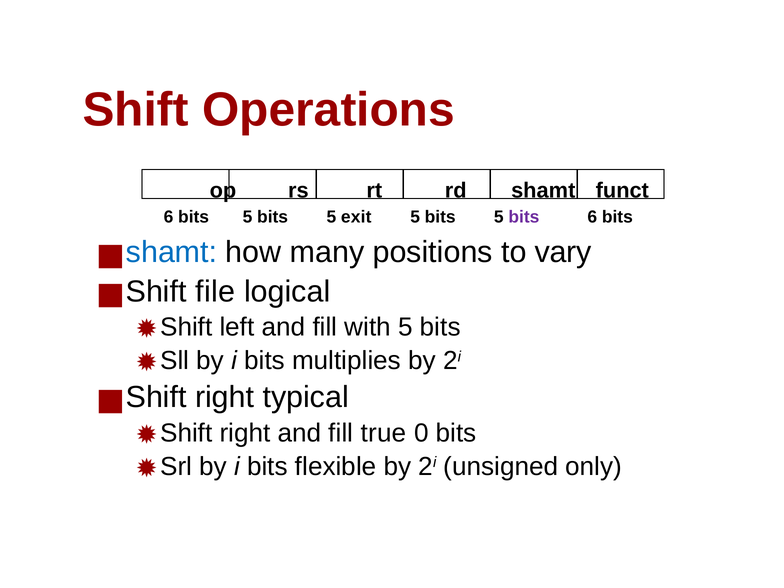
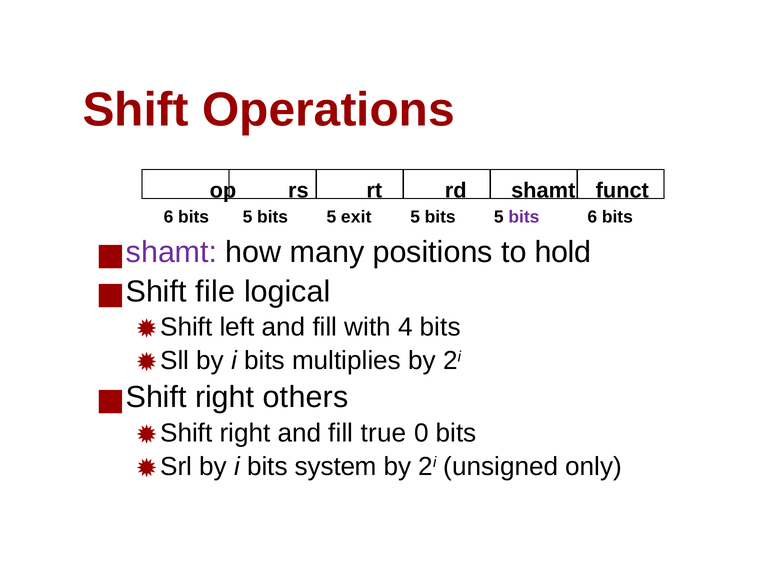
shamt at (172, 252) colour: blue -> purple
vary: vary -> hold
with 5: 5 -> 4
typical: typical -> others
flexible: flexible -> system
